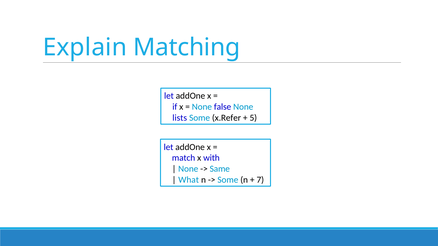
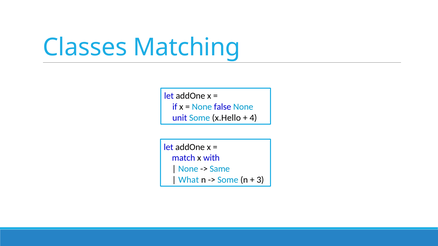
Explain: Explain -> Classes
lists: lists -> unit
x.Refer: x.Refer -> x.Hello
5: 5 -> 4
7: 7 -> 3
